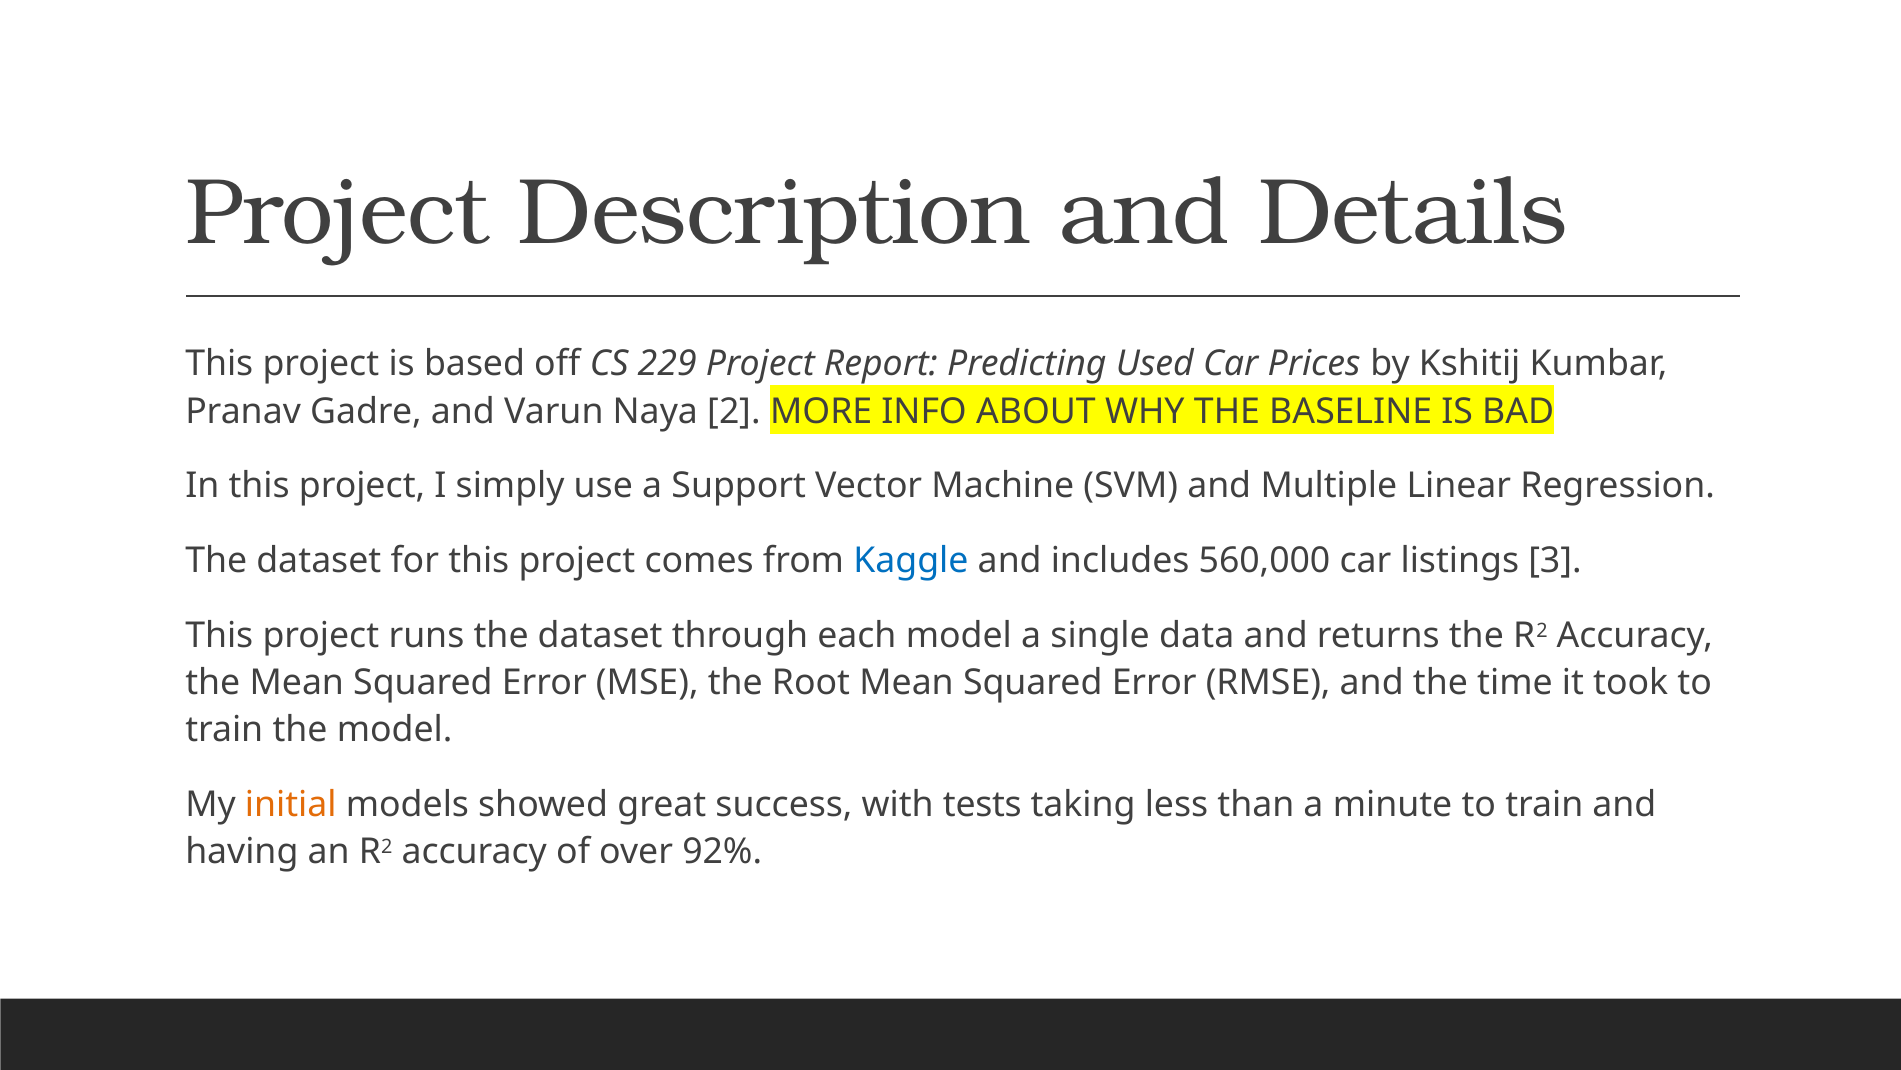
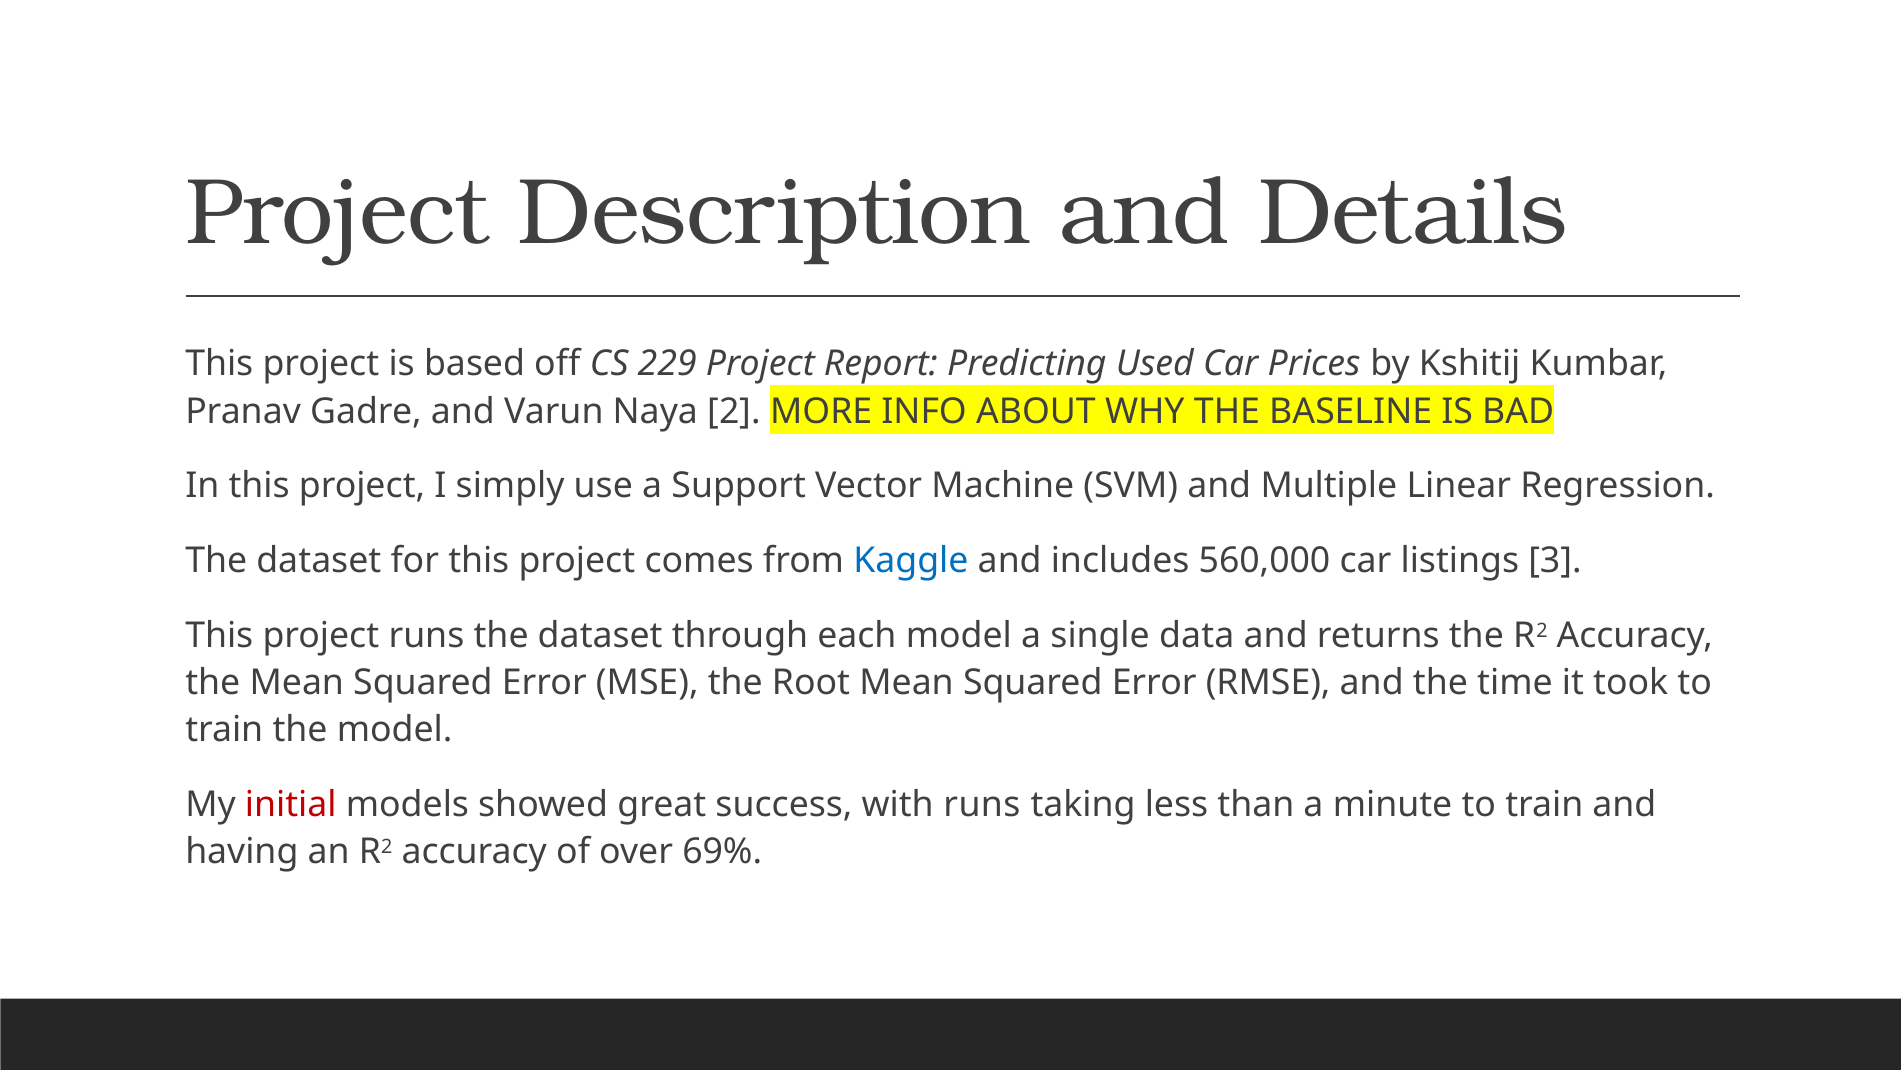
initial colour: orange -> red
with tests: tests -> runs
92%: 92% -> 69%
